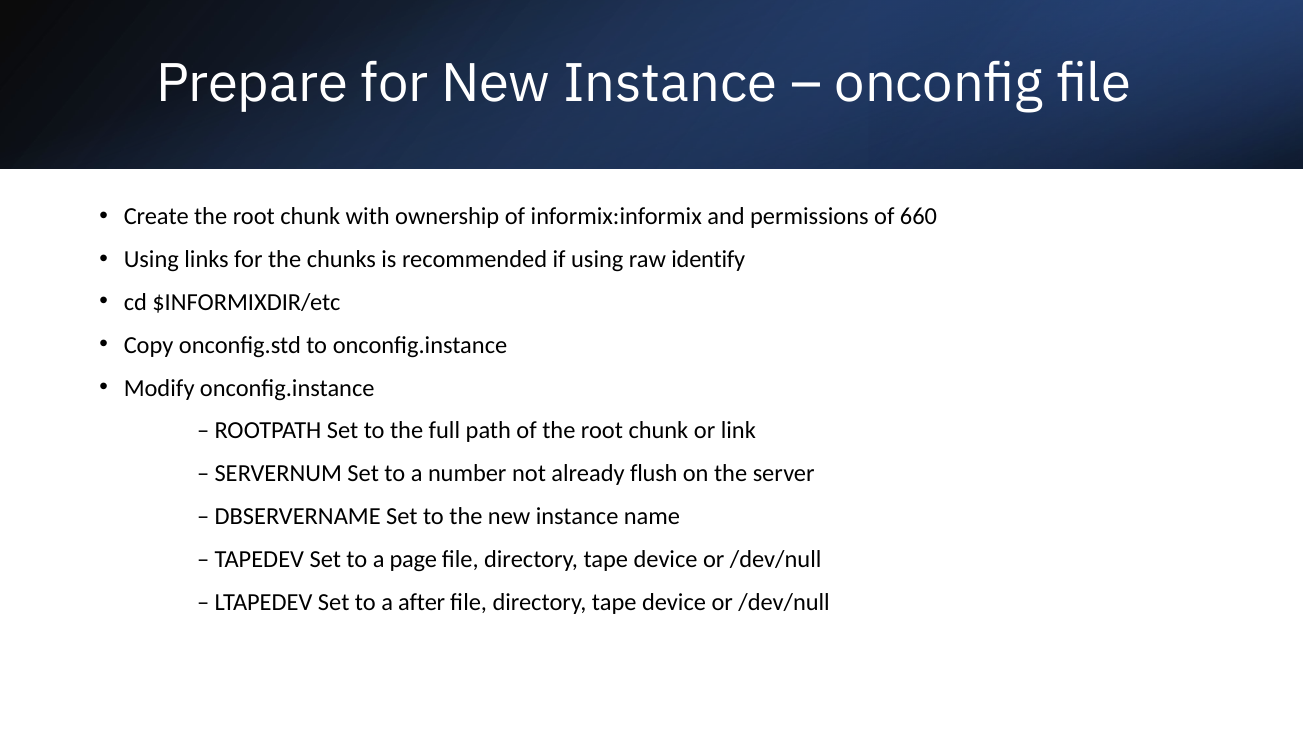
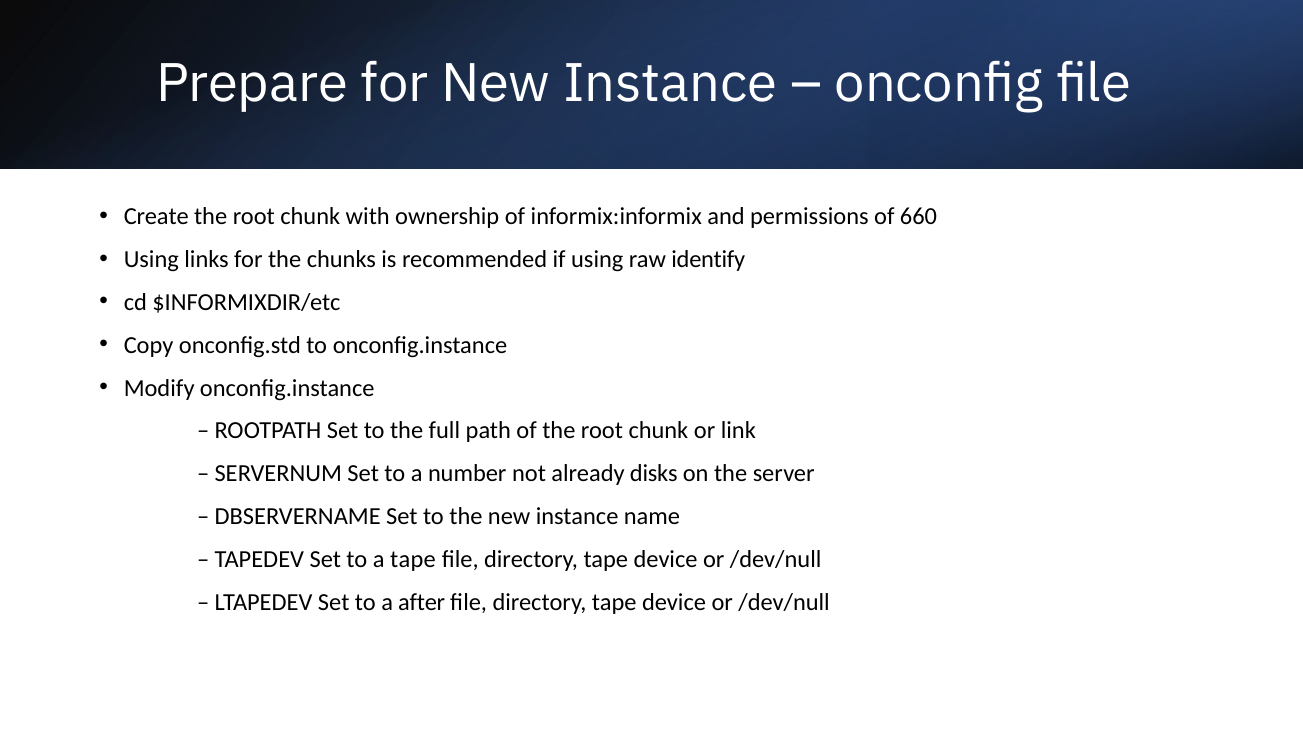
flush: flush -> disks
a page: page -> tape
